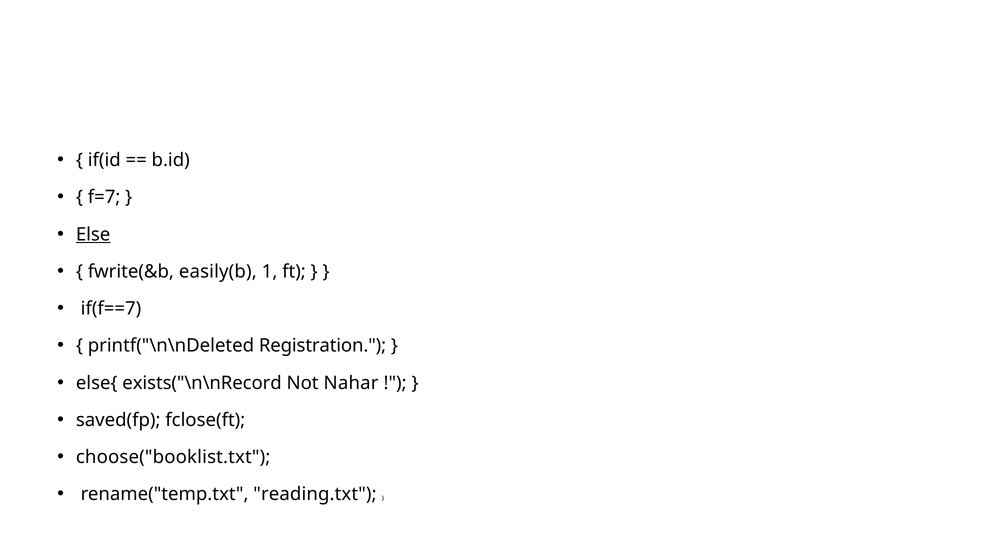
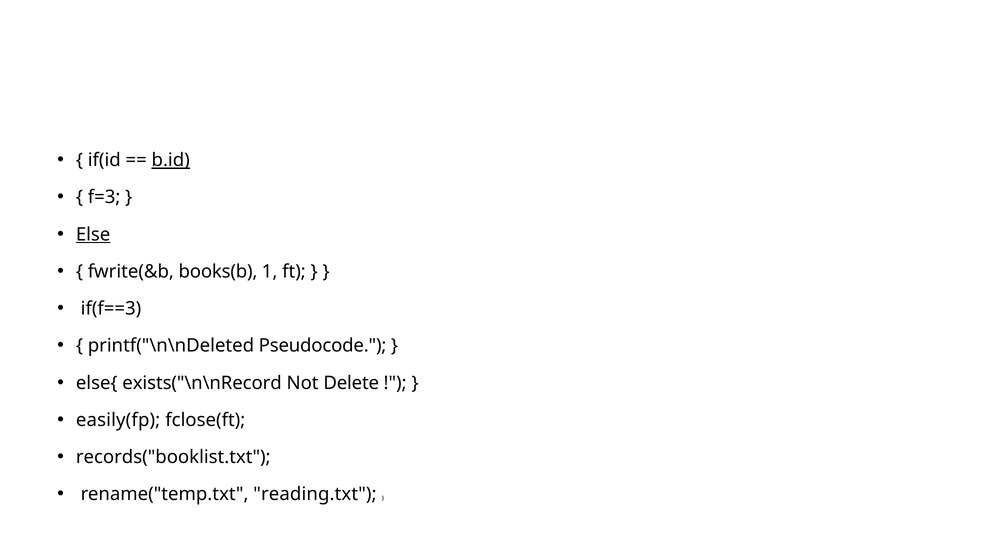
b.id underline: none -> present
f=7: f=7 -> f=3
easily(b: easily(b -> books(b
if(f==7: if(f==7 -> if(f==3
Registration: Registration -> Pseudocode
Nahar: Nahar -> Delete
saved(fp: saved(fp -> easily(fp
choose("booklist.txt: choose("booklist.txt -> records("booklist.txt
